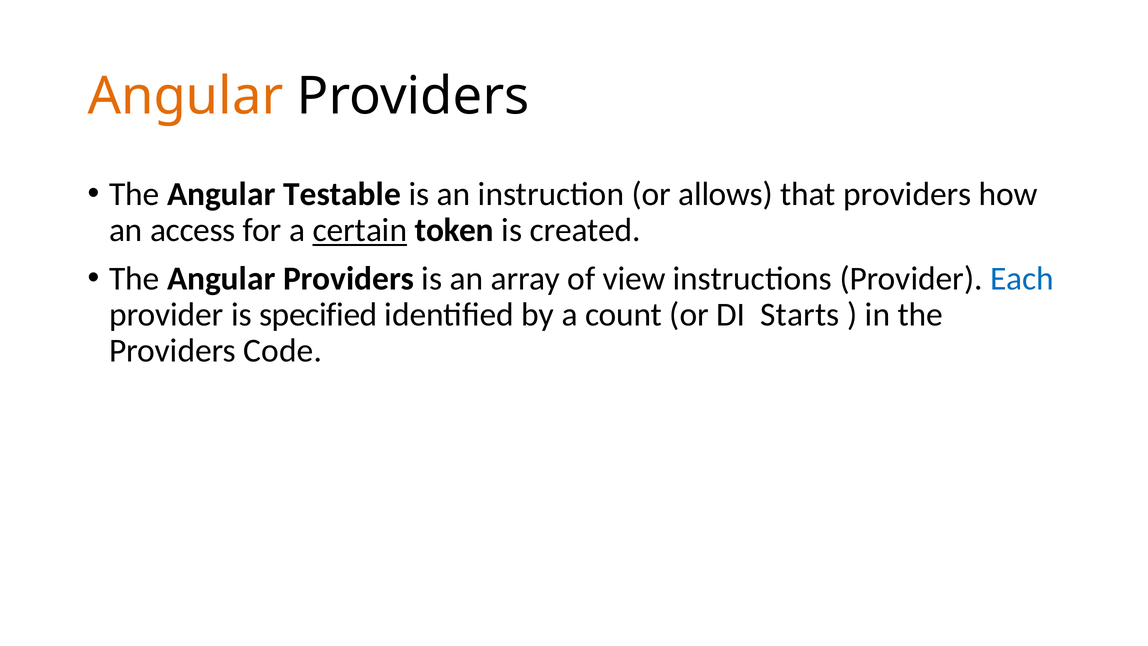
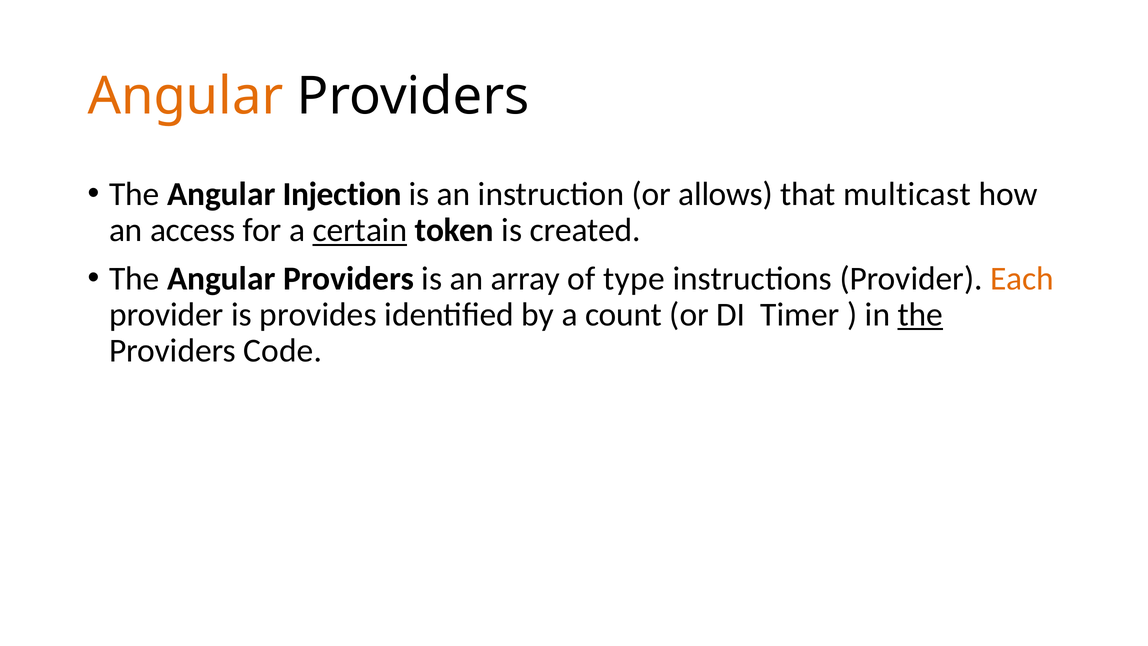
Testable: Testable -> Injection
that providers: providers -> multicast
view: view -> type
Each colour: blue -> orange
specified: specified -> provides
Starts: Starts -> Timer
the at (920, 315) underline: none -> present
